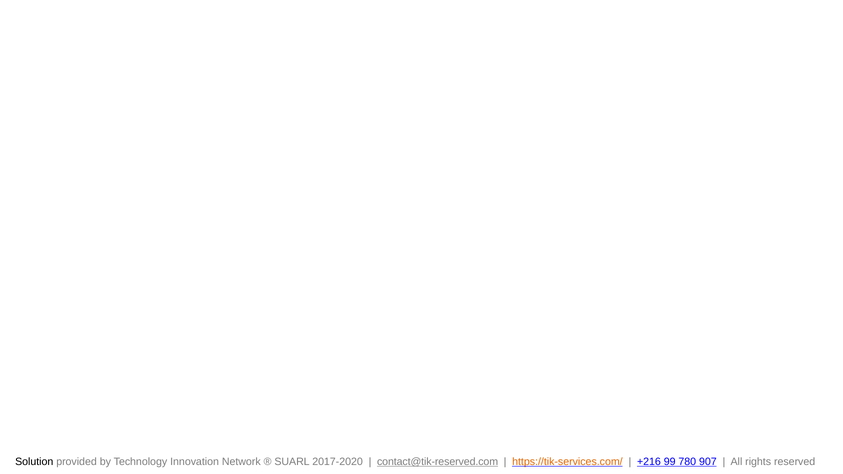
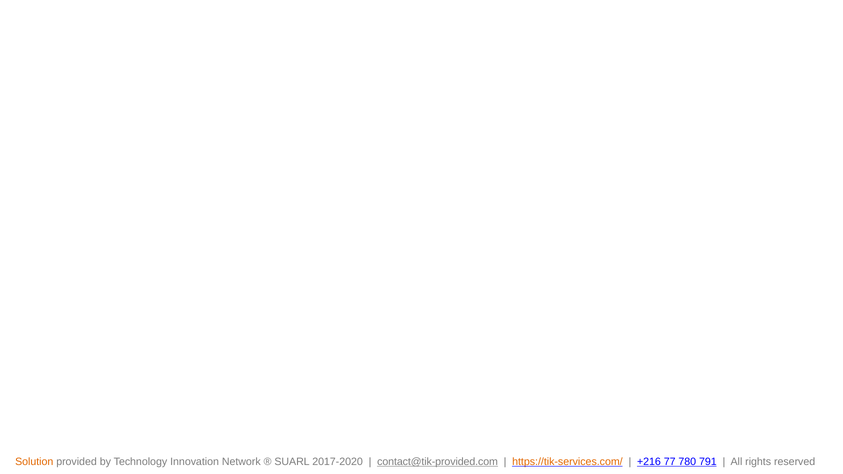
Solution colour: black -> orange
contact@tik-reserved.com: contact@tik-reserved.com -> contact@tik-provided.com
99: 99 -> 77
907: 907 -> 791
